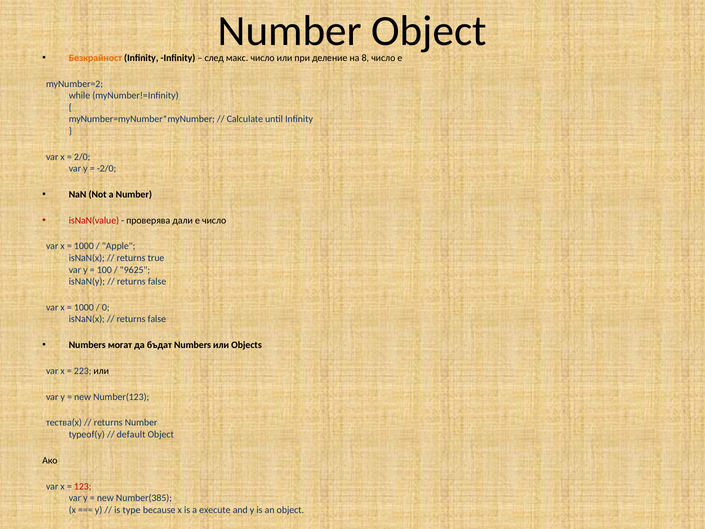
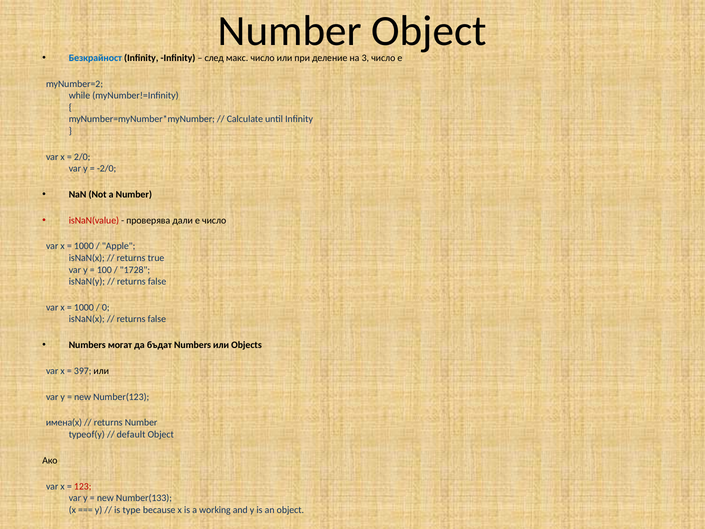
Безкрайност colour: orange -> blue
8: 8 -> 3
9625: 9625 -> 1728
223: 223 -> 397
тества(x: тества(x -> имена(x
Number(385: Number(385 -> Number(133
execute: execute -> working
